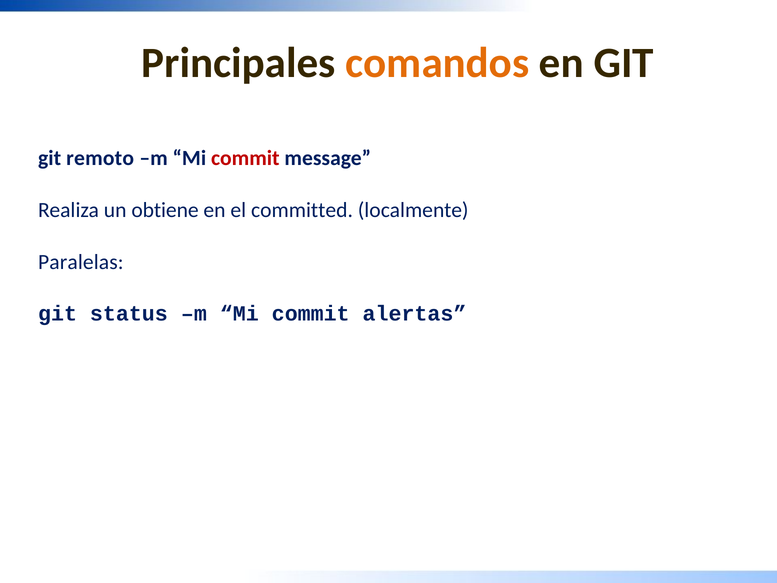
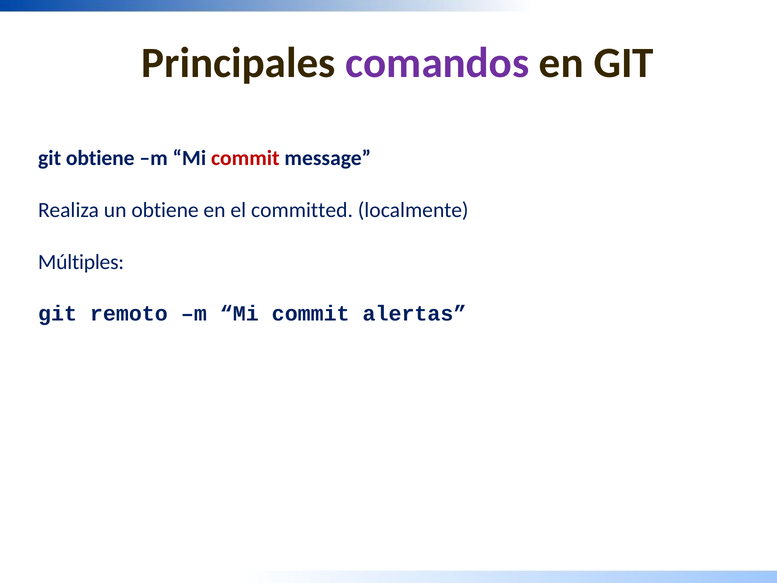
comandos colour: orange -> purple
git remoto: remoto -> obtiene
Paralelas: Paralelas -> Múltiples
status: status -> remoto
